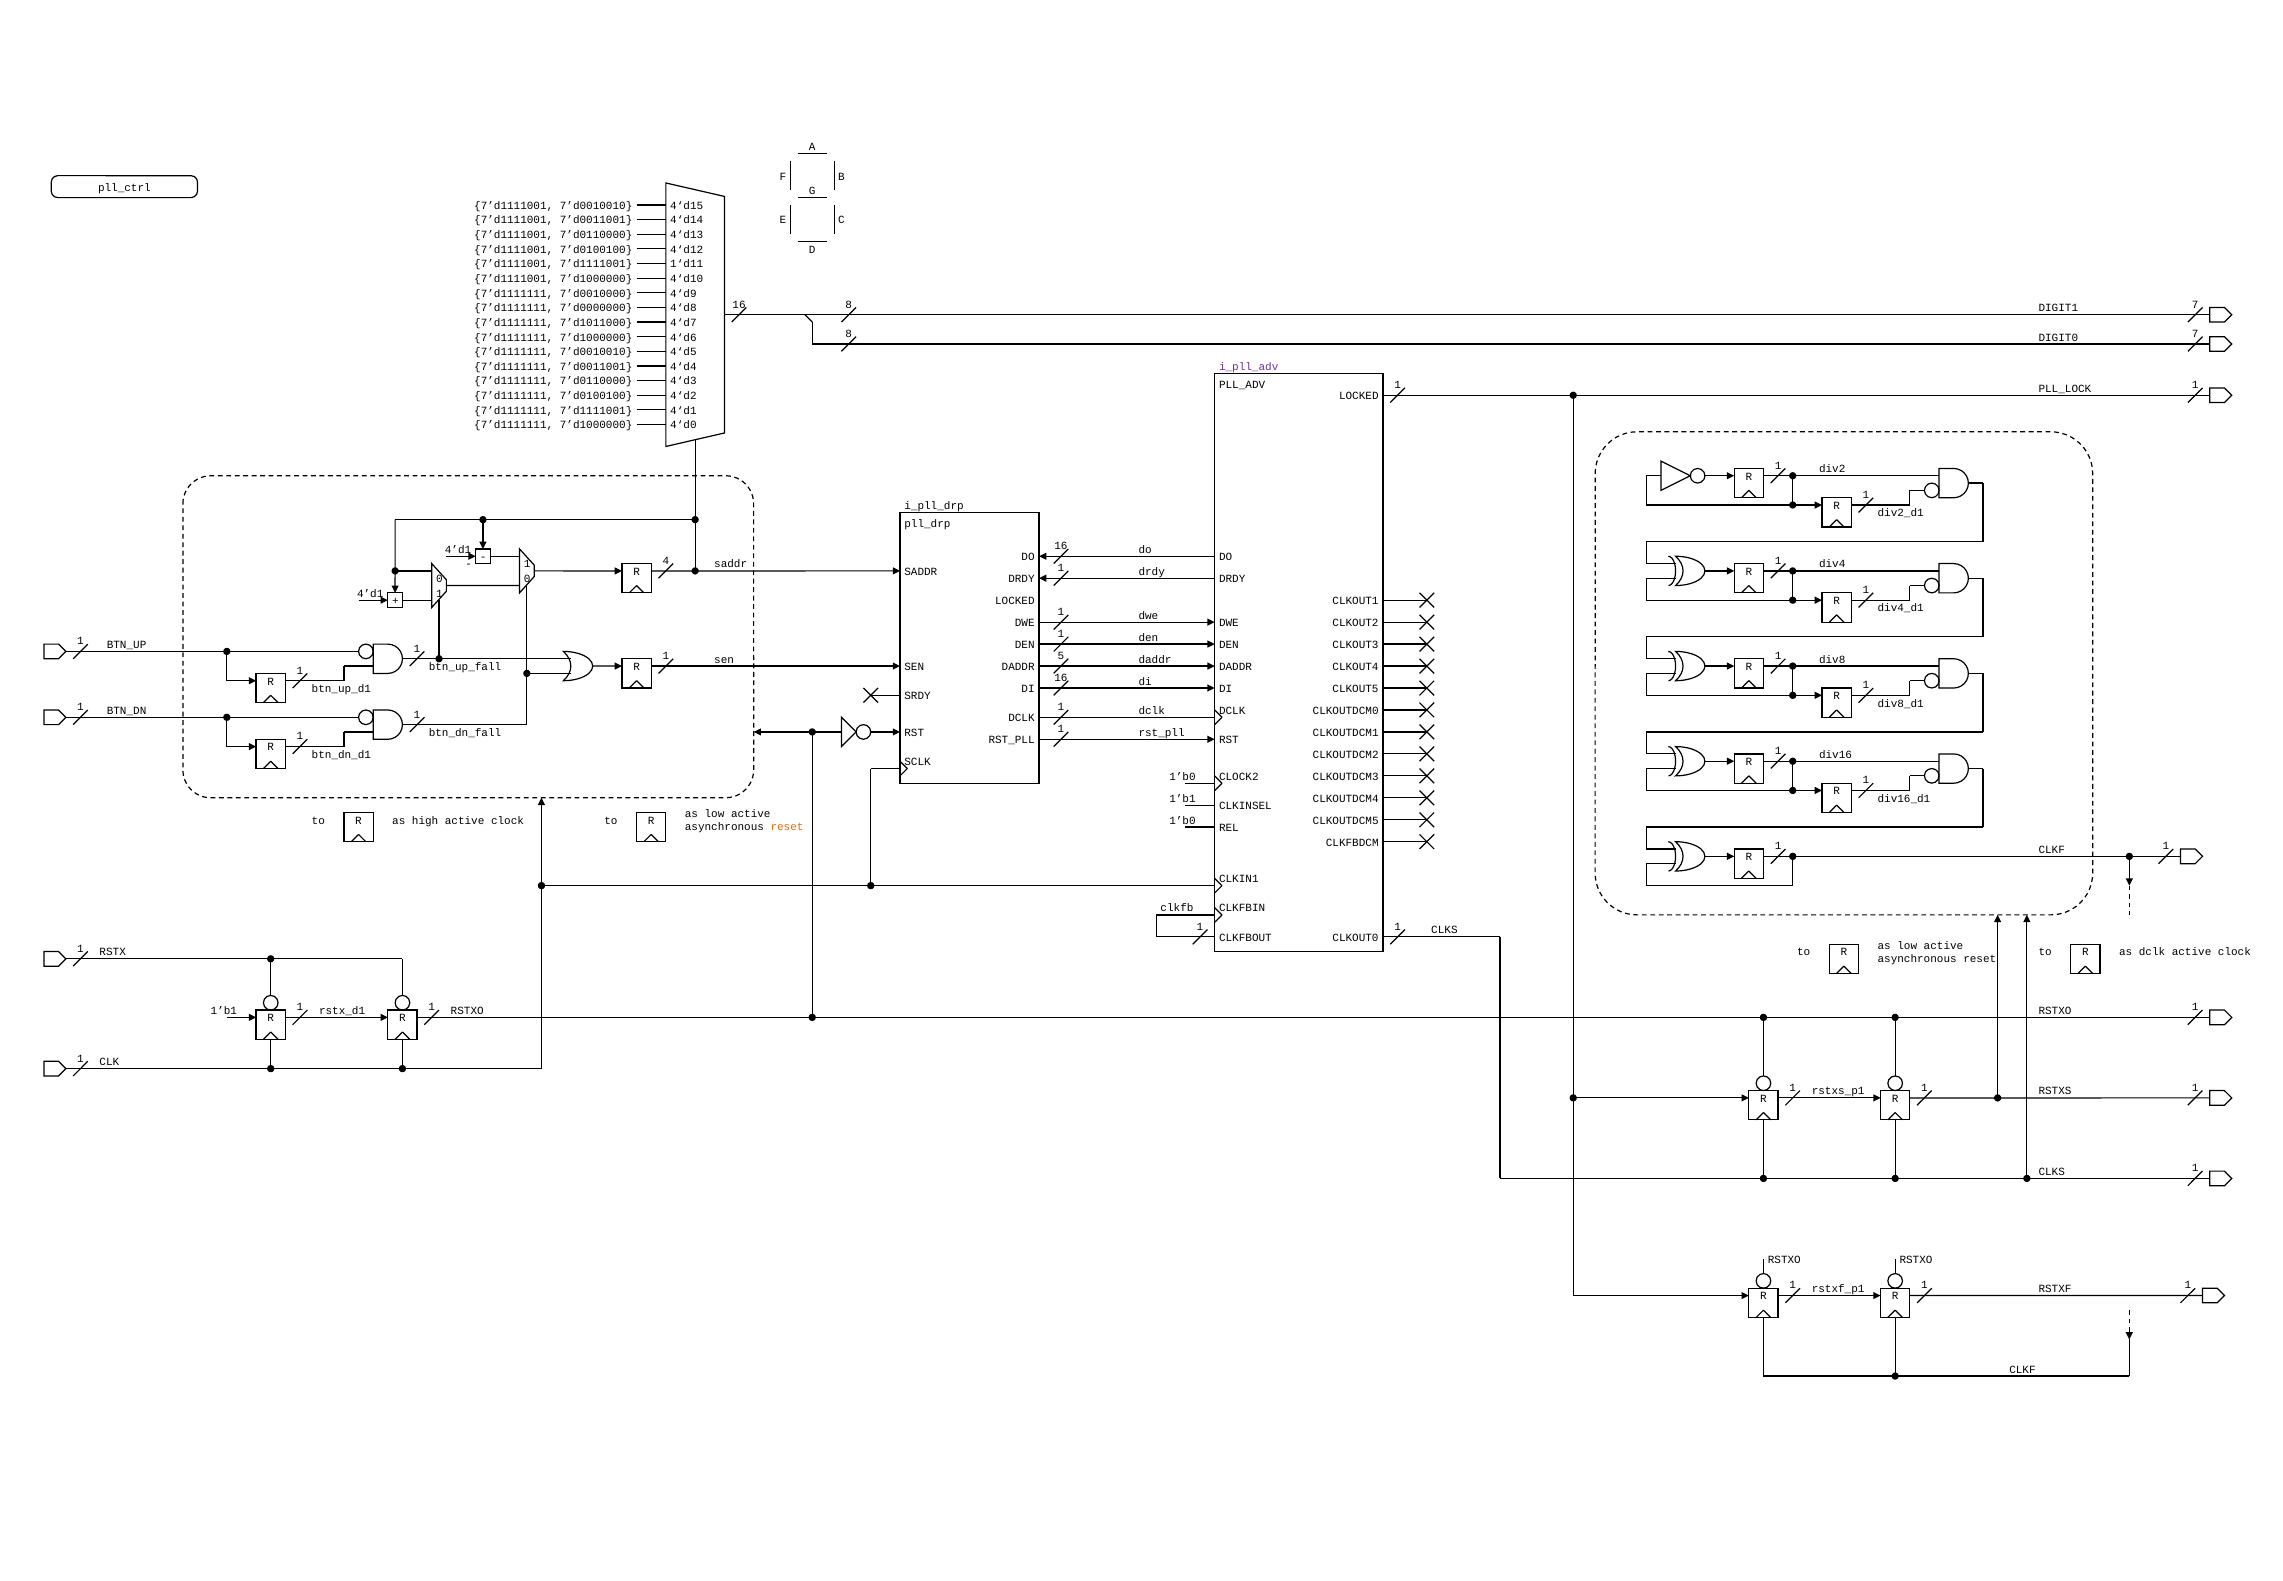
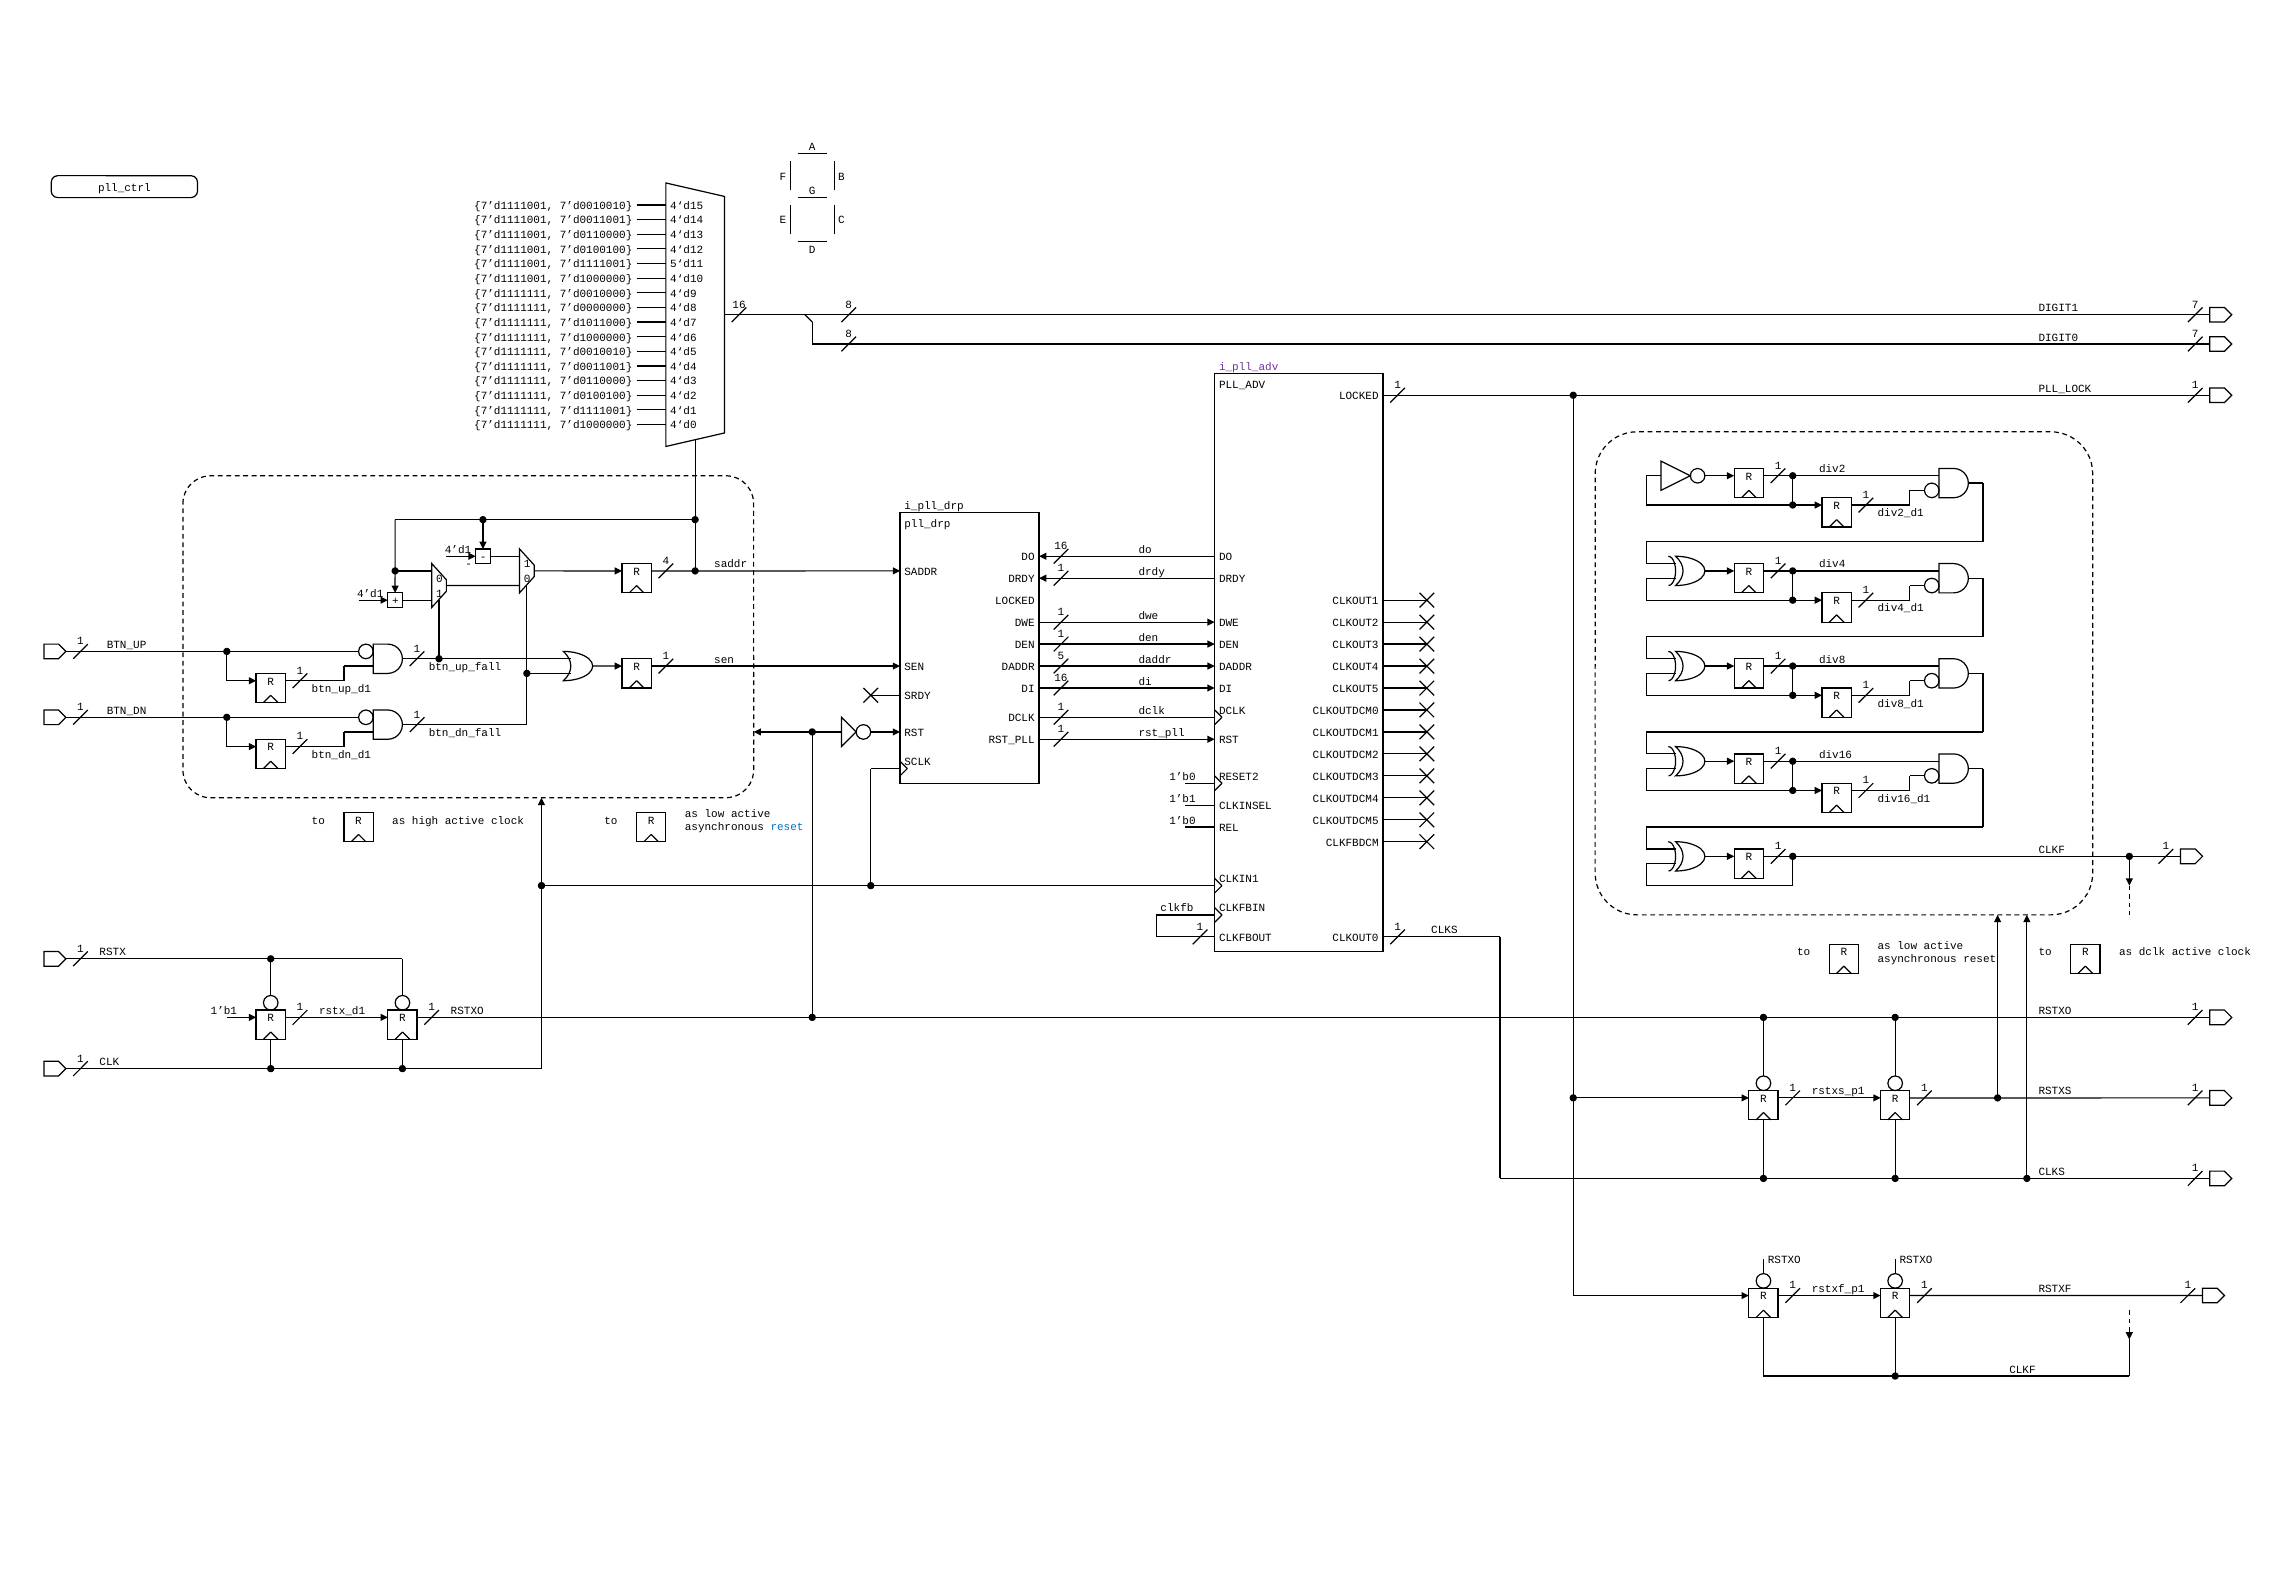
1‘d11: 1‘d11 -> 5‘d11
CLOCK2: CLOCK2 -> RESET2
reset at (787, 827) colour: orange -> blue
